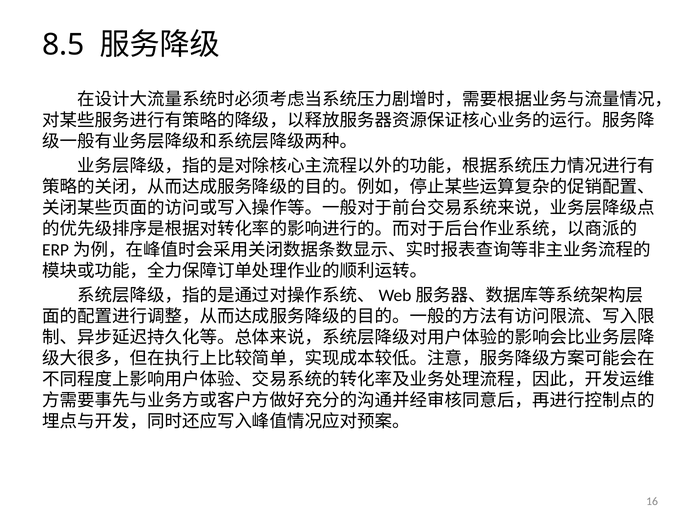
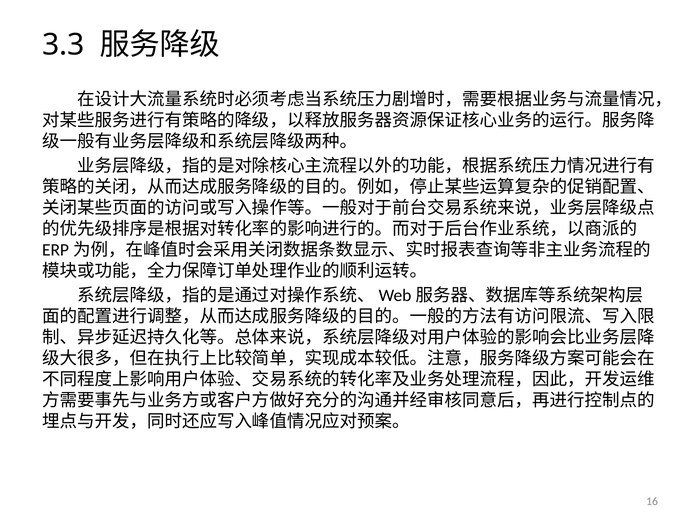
8.5: 8.5 -> 3.3
